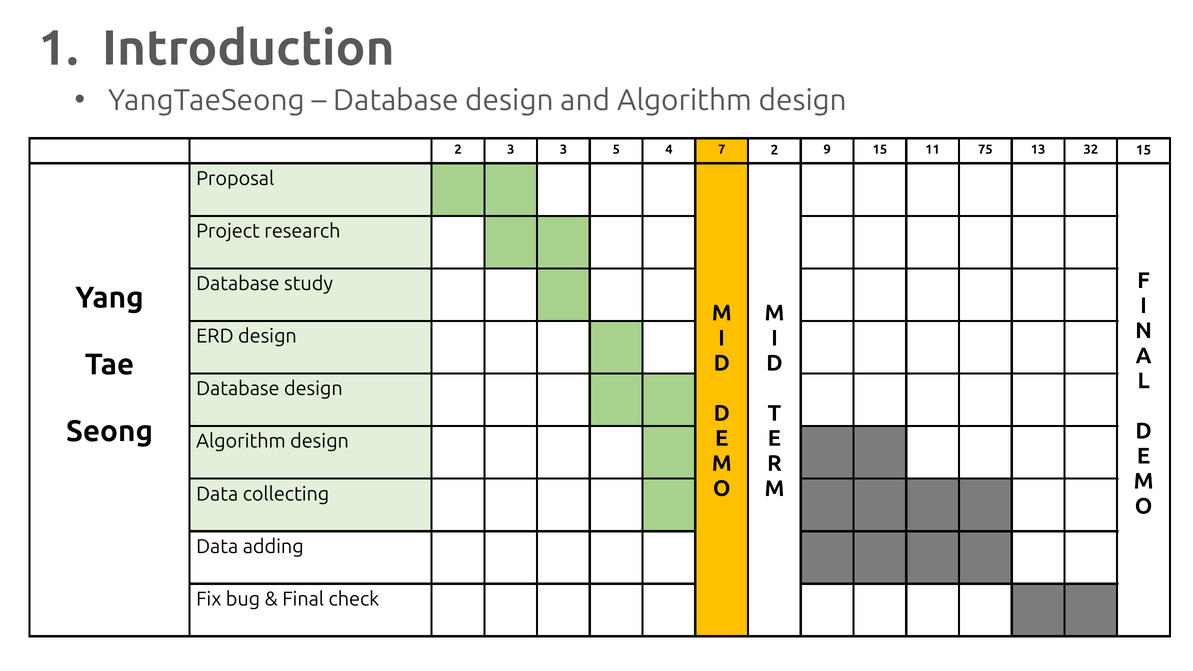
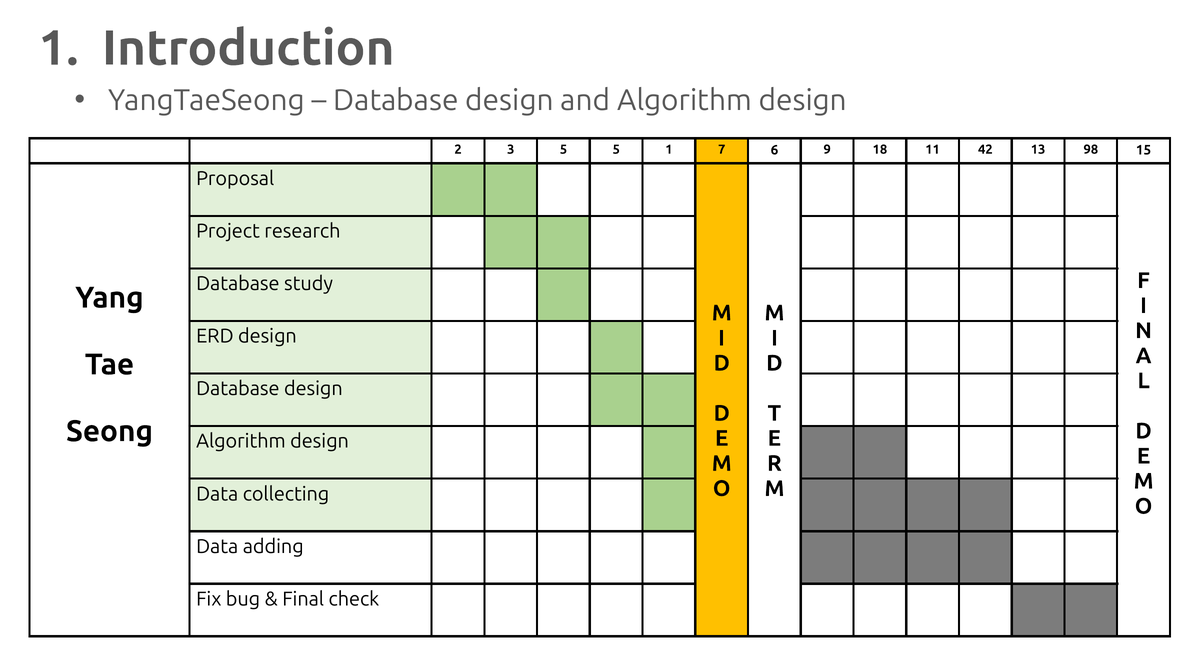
3 3: 3 -> 5
5 4: 4 -> 1
7 2: 2 -> 6
9 15: 15 -> 18
75: 75 -> 42
32: 32 -> 98
